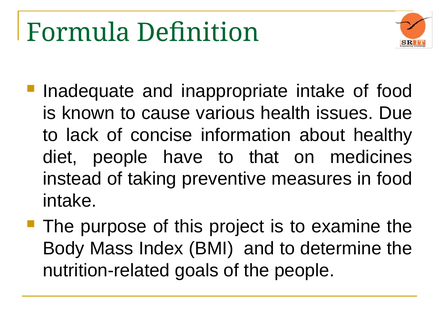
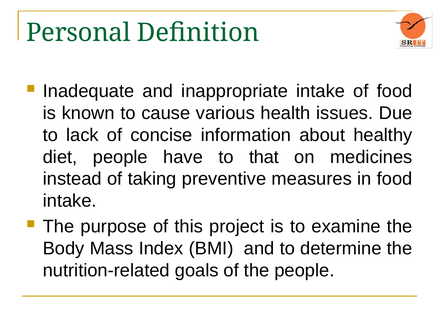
Formula: Formula -> Personal
